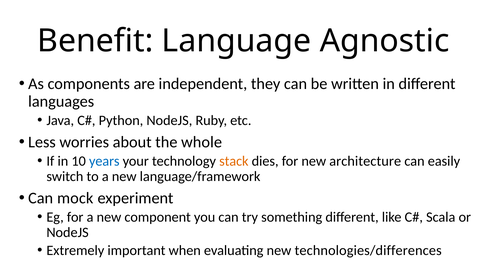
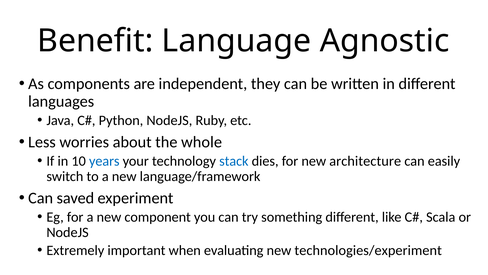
stack colour: orange -> blue
mock: mock -> saved
technologies/differences: technologies/differences -> technologies/experiment
